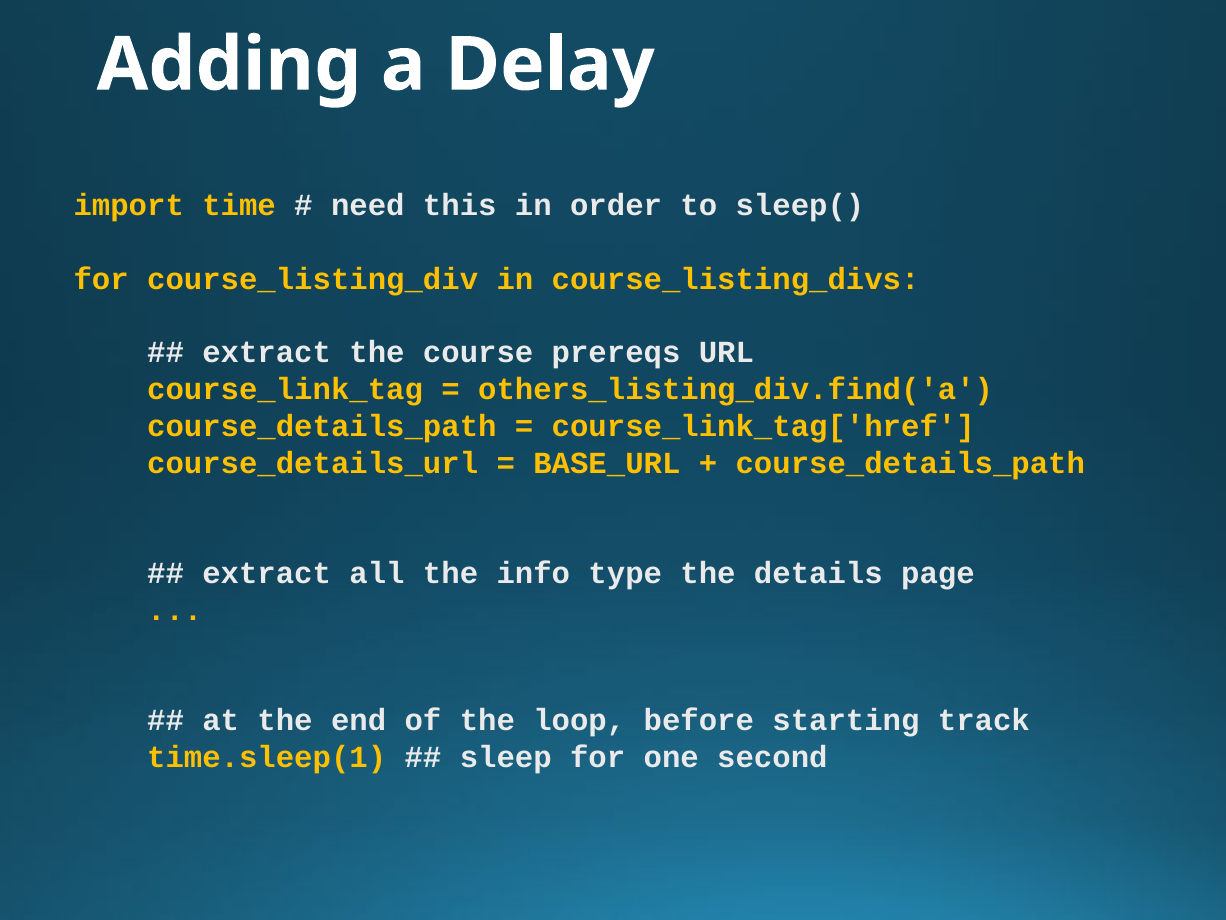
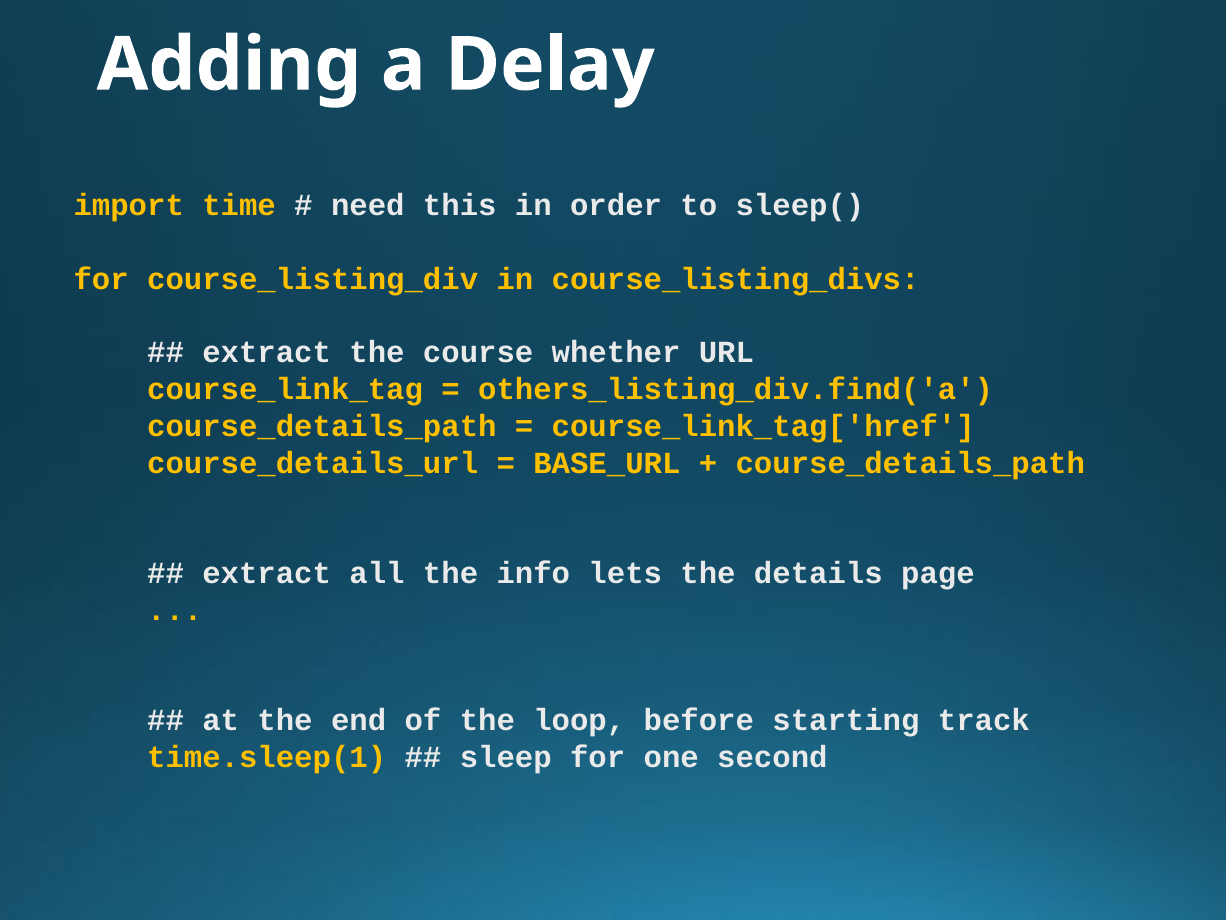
prereqs: prereqs -> whether
type: type -> lets
